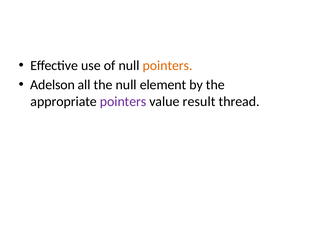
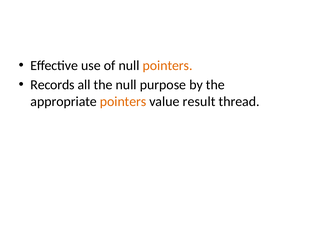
Adelson: Adelson -> Records
element: element -> purpose
pointers at (123, 102) colour: purple -> orange
